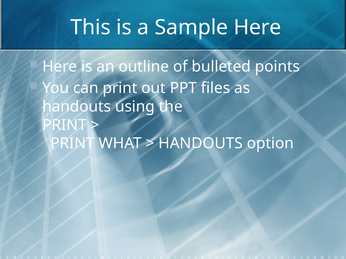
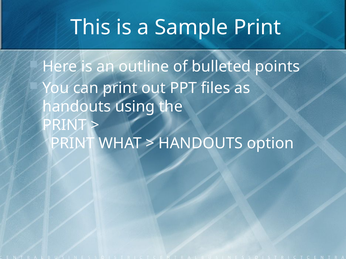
Sample Here: Here -> Print
